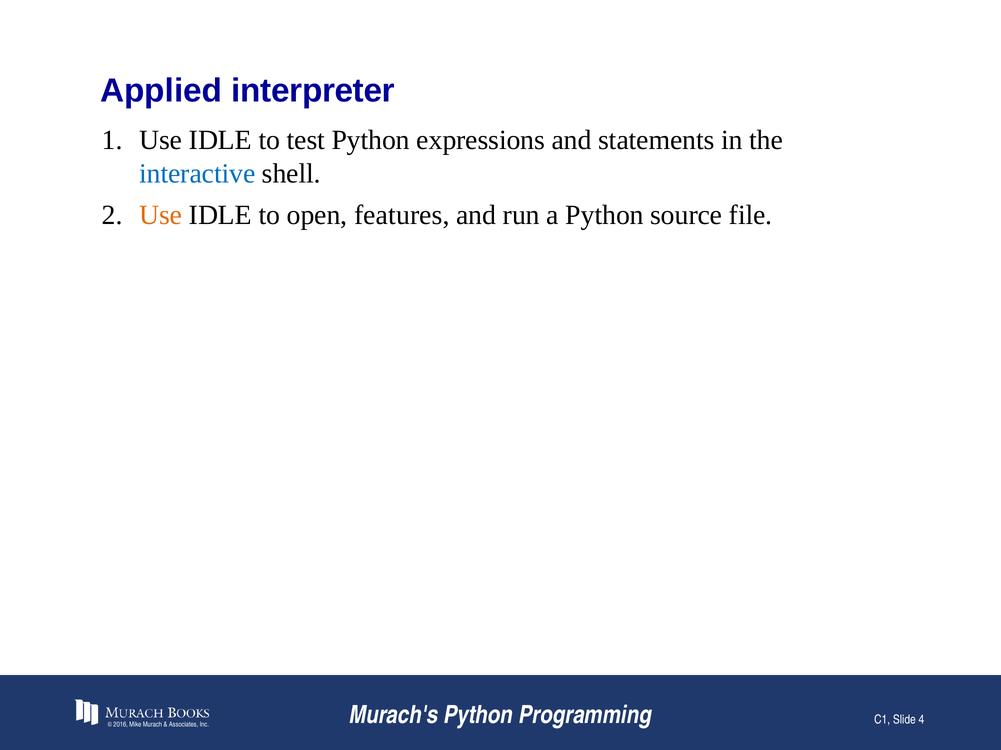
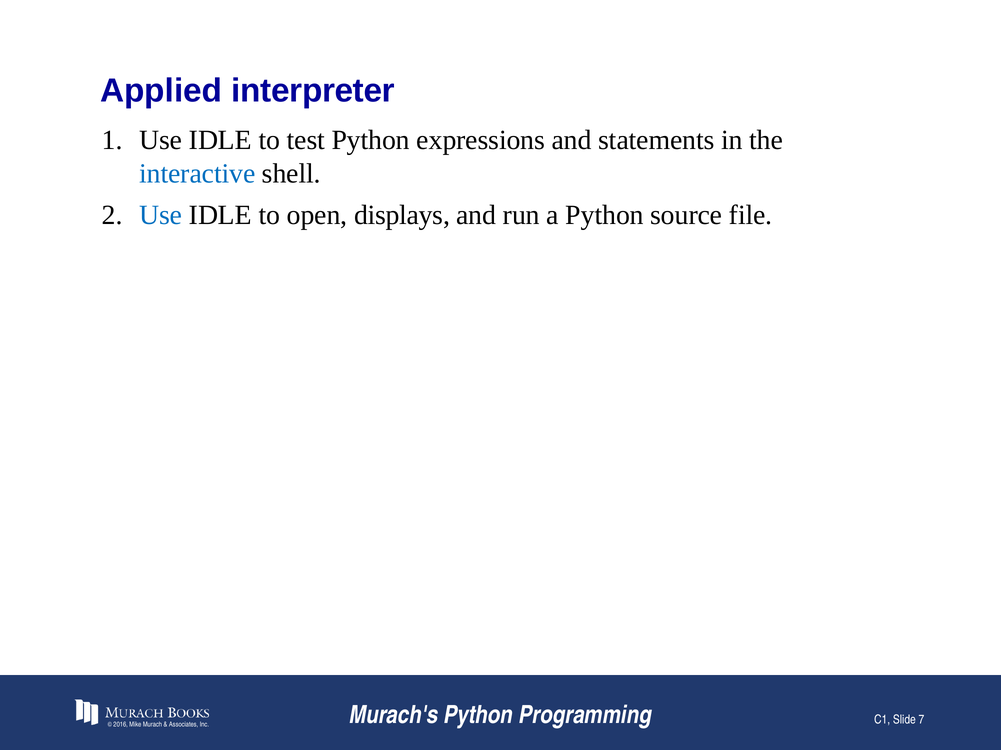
Use at (161, 216) colour: orange -> blue
features: features -> displays
4: 4 -> 7
